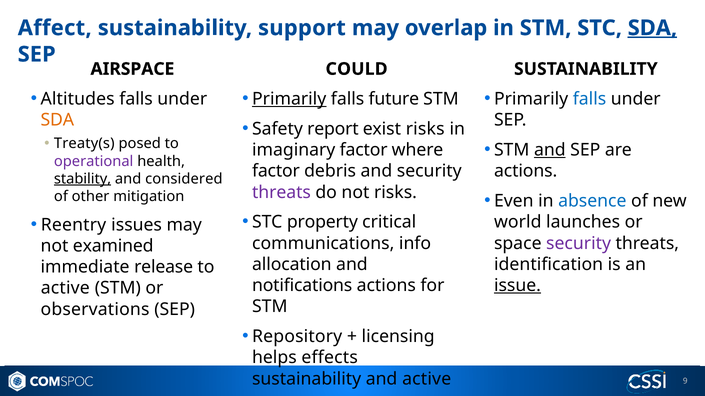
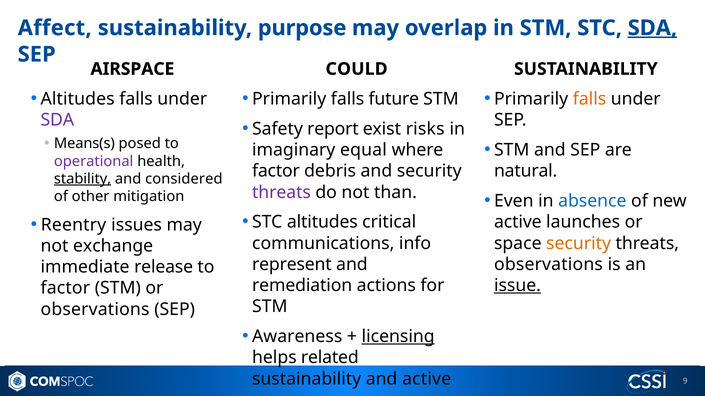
support: support -> purpose
Primarily at (289, 99) underline: present -> none
falls at (590, 99) colour: blue -> orange
SDA at (57, 120) colour: orange -> purple
Treaty(s: Treaty(s -> Means(s
and at (550, 150) underline: present -> none
imaginary factor: factor -> equal
actions at (526, 171): actions -> natural
not risks: risks -> than
STC property: property -> altitudes
world at (518, 222): world -> active
security at (579, 244) colour: purple -> orange
examined: examined -> exchange
allocation: allocation -> represent
identification at (549, 265): identification -> observations
notifications: notifications -> remediation
active at (65, 289): active -> factor
Repository: Repository -> Awareness
licensing underline: none -> present
effects: effects -> related
